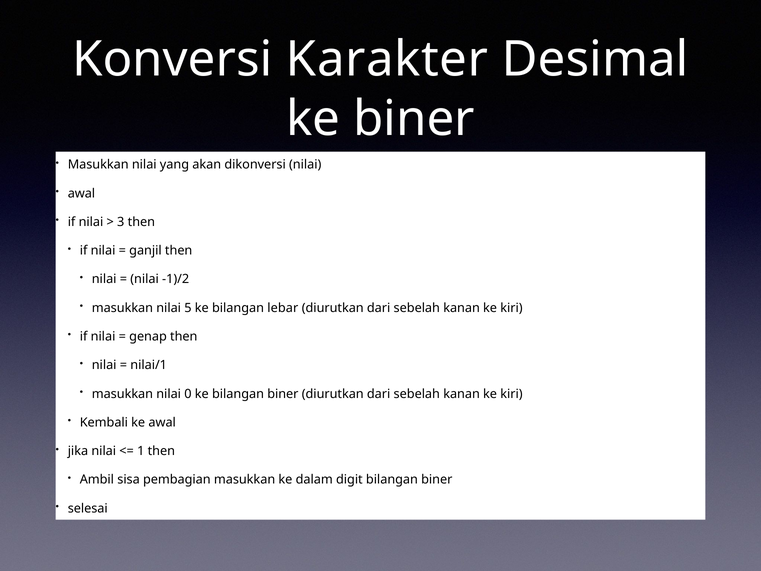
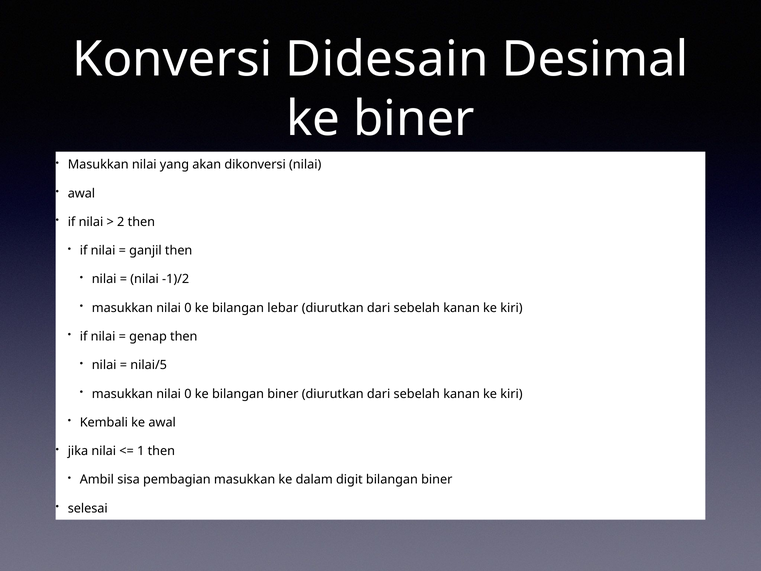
Karakter: Karakter -> Didesain
3: 3 -> 2
5 at (188, 308): 5 -> 0
nilai/1: nilai/1 -> nilai/5
